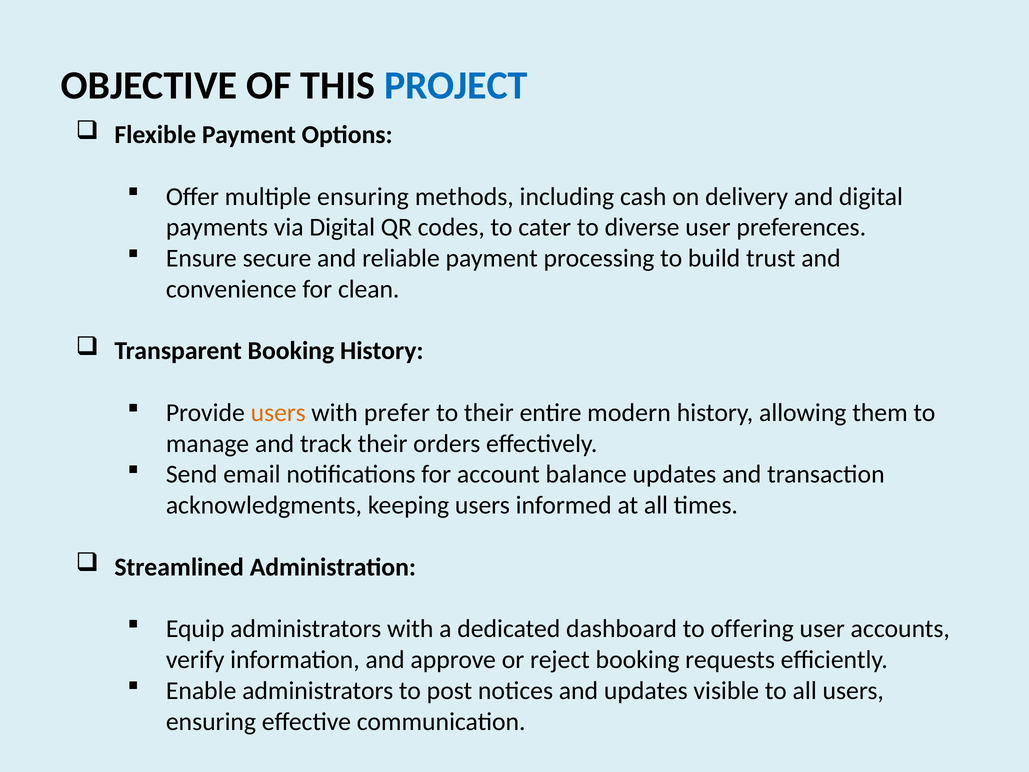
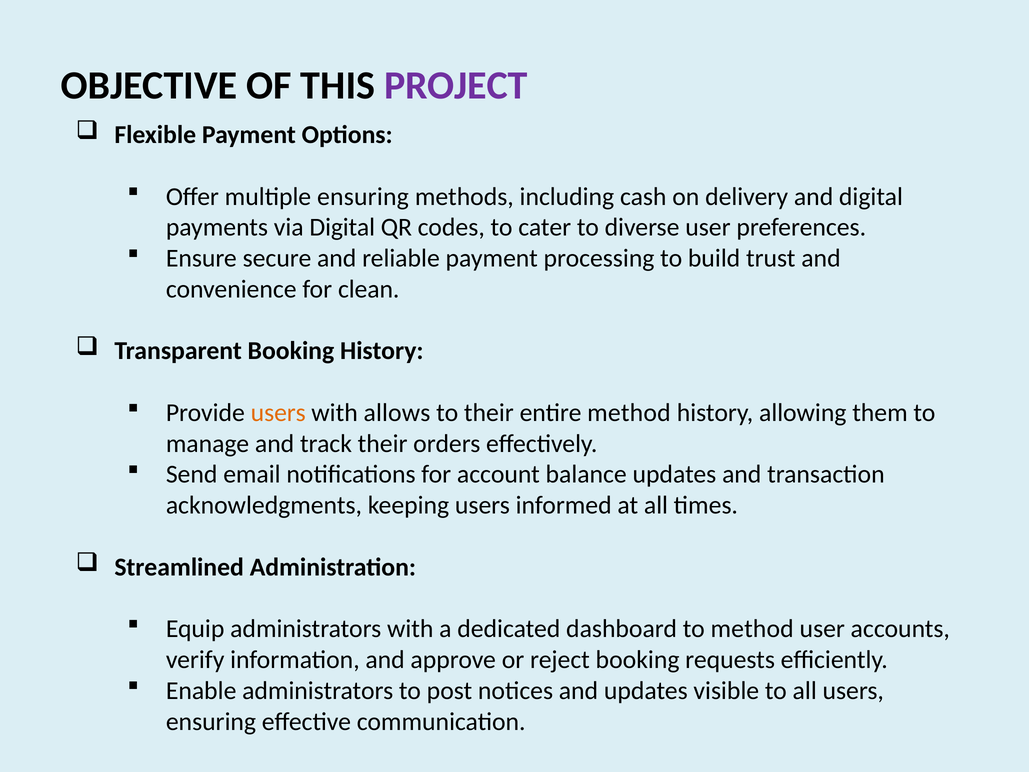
PROJECT colour: blue -> purple
prefer: prefer -> allows
entire modern: modern -> method
to offering: offering -> method
